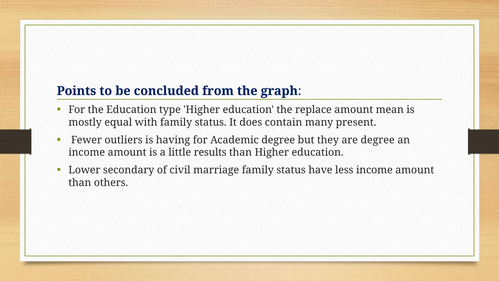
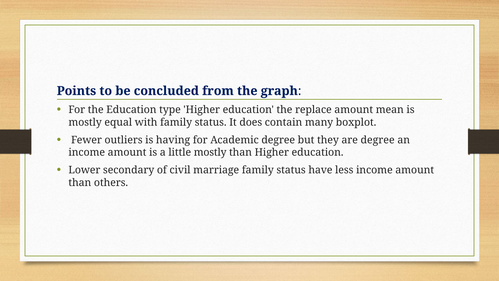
present: present -> boxplot
little results: results -> mostly
